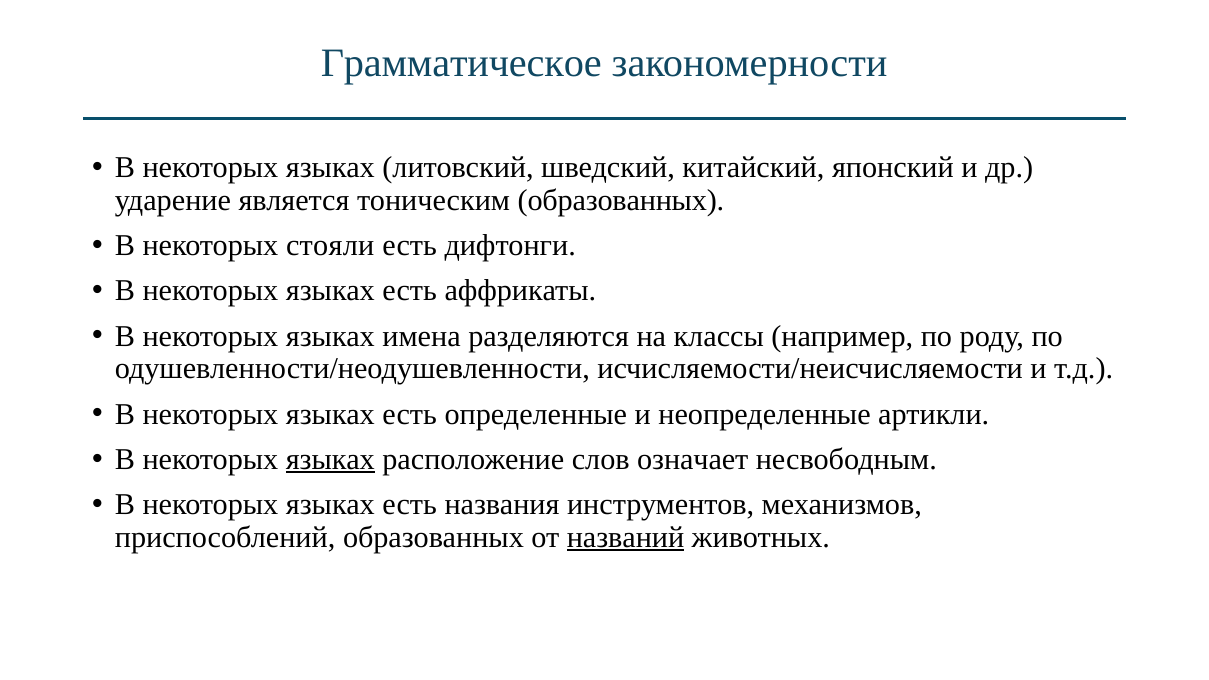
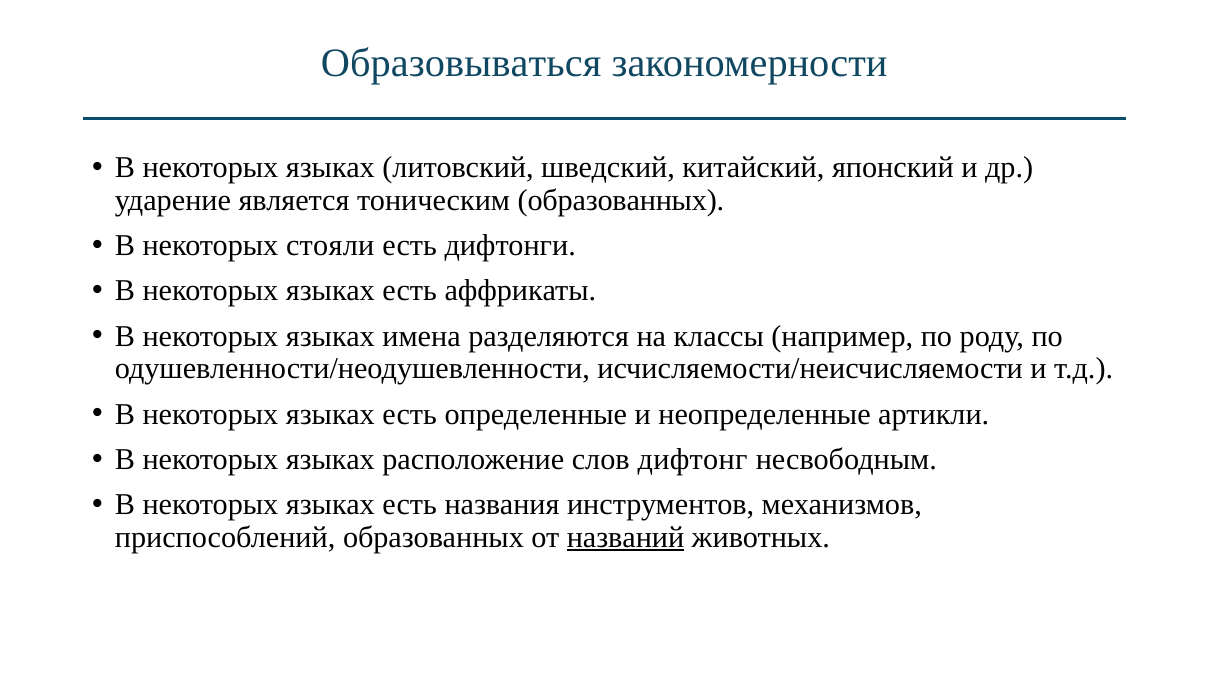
Грамматическое: Грамматическое -> Образовываться
языках at (330, 459) underline: present -> none
означает: означает -> дифтонг
